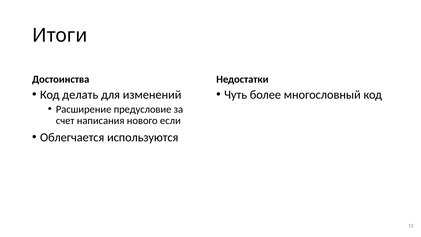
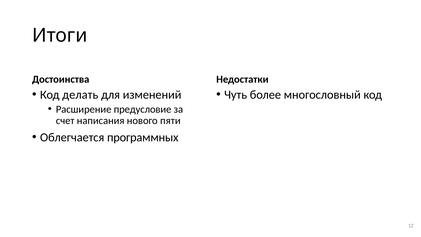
если: если -> пяти
используются: используются -> программных
